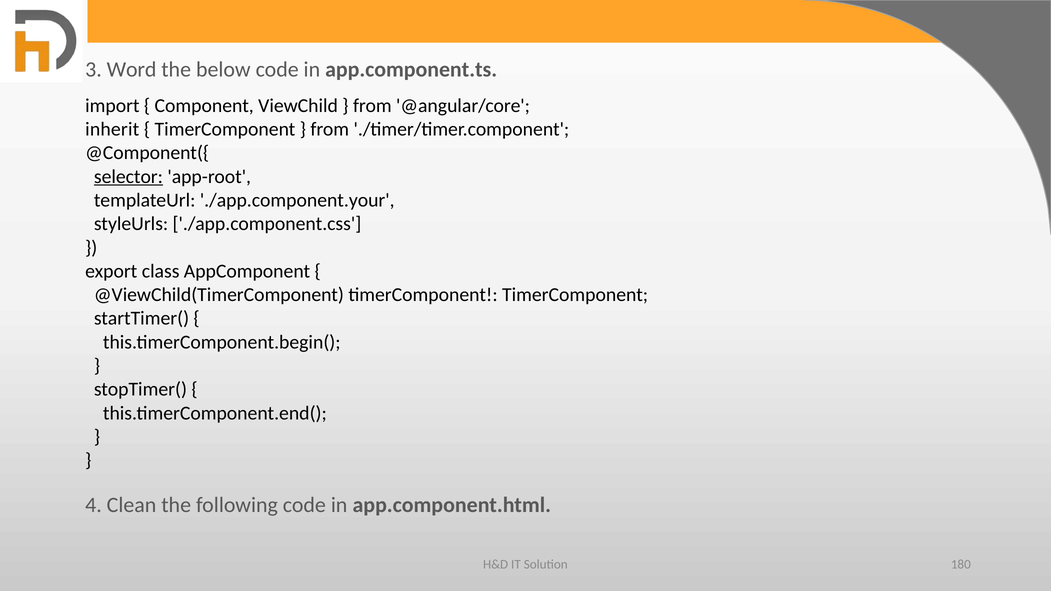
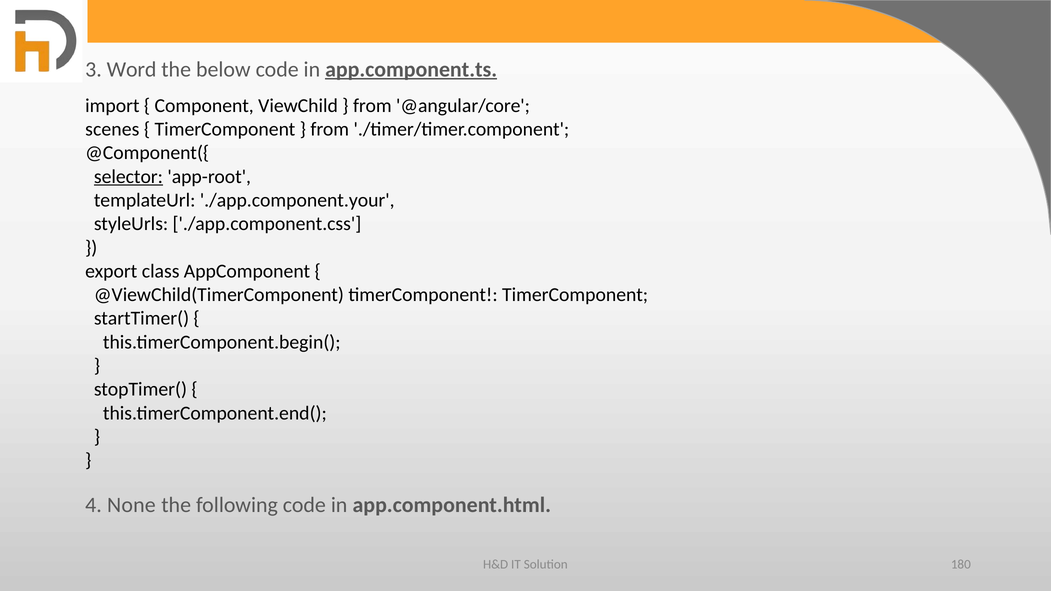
app.component.ts underline: none -> present
inherit: inherit -> scenes
Clean: Clean -> None
